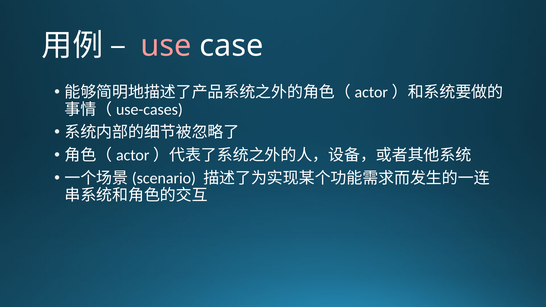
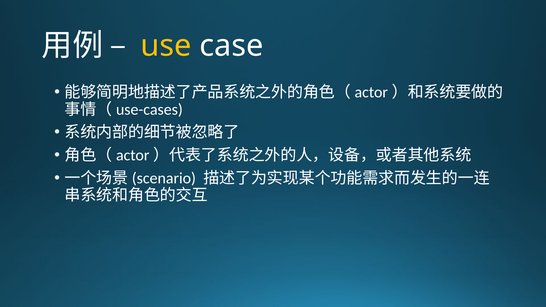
use colour: pink -> yellow
